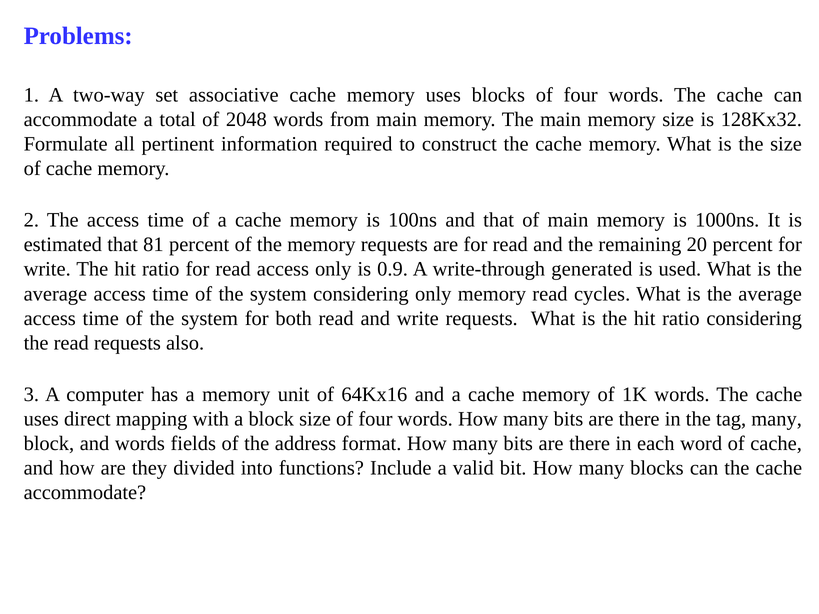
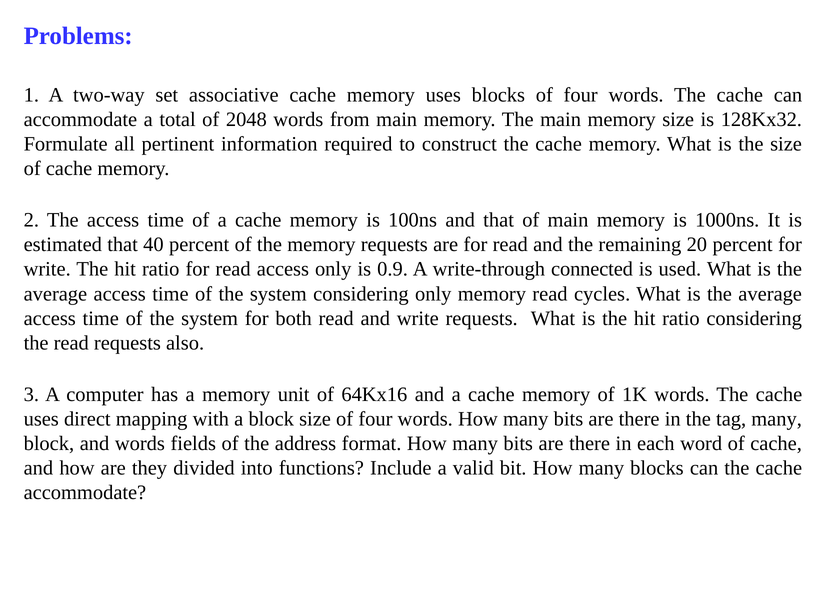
81: 81 -> 40
generated: generated -> connected
